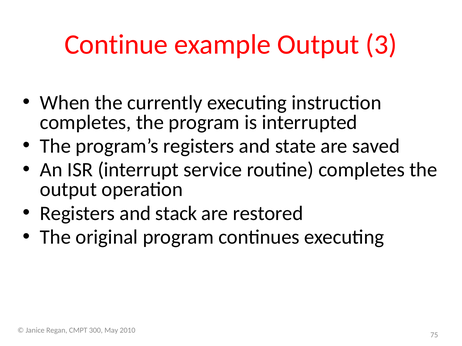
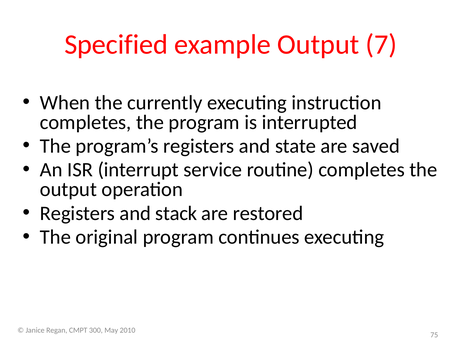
Continue: Continue -> Specified
3: 3 -> 7
